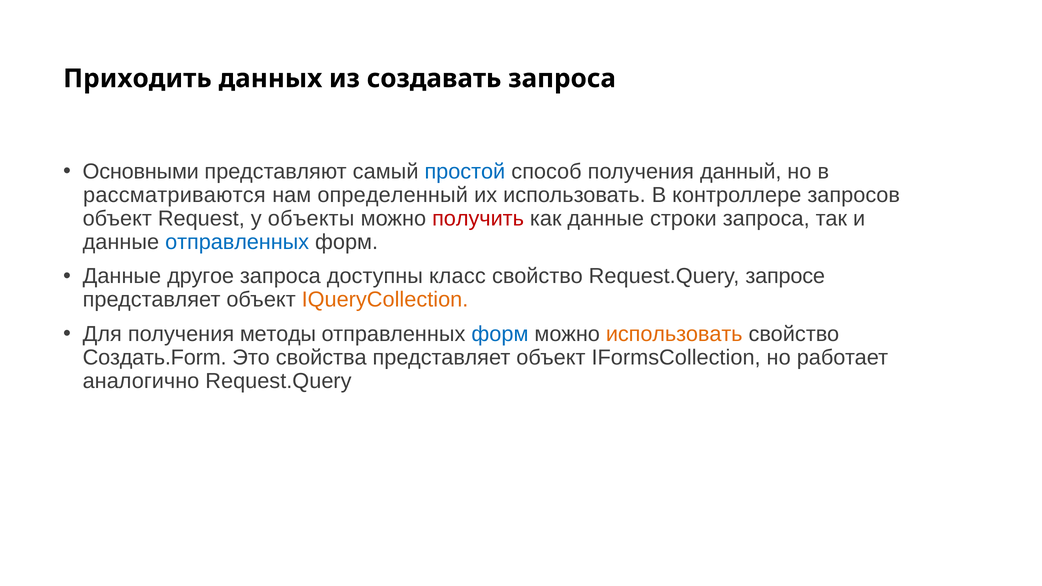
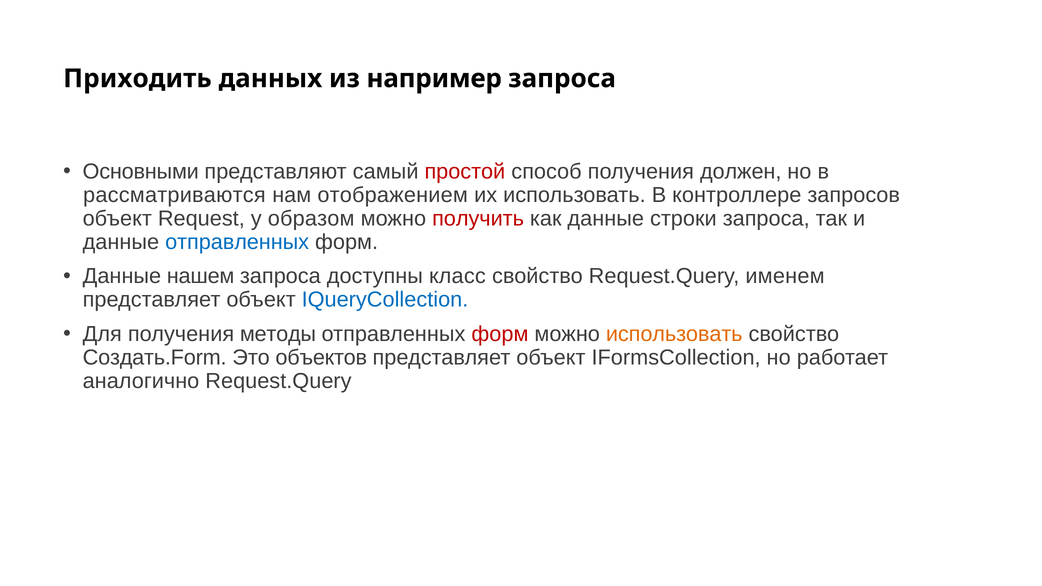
создавать: создавать -> например
простой colour: blue -> red
данный: данный -> должен
определенный: определенный -> отображением
объекты: объекты -> образом
другое: другое -> нашем
запросе: запросе -> именем
IQueryCollection colour: orange -> blue
форм at (500, 334) colour: blue -> red
свойства: свойства -> объектов
